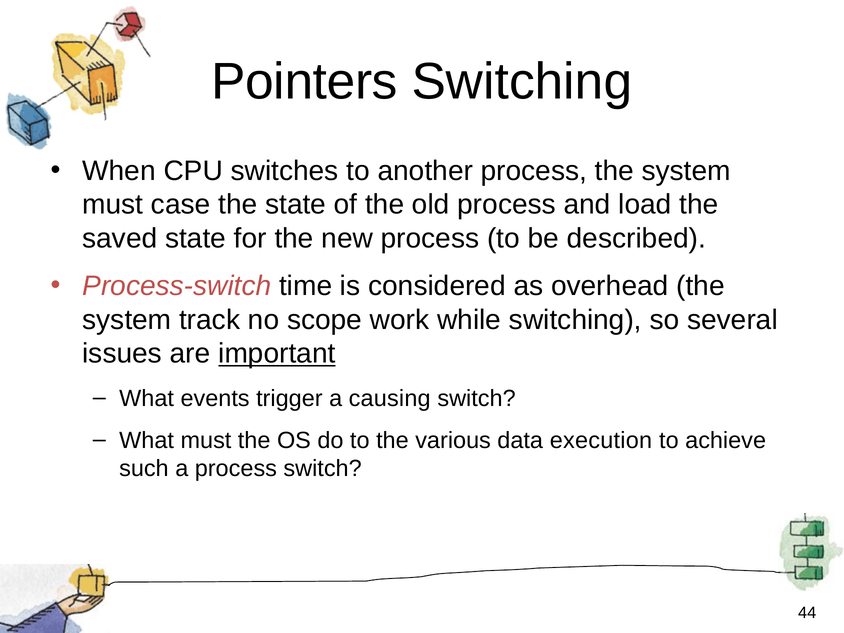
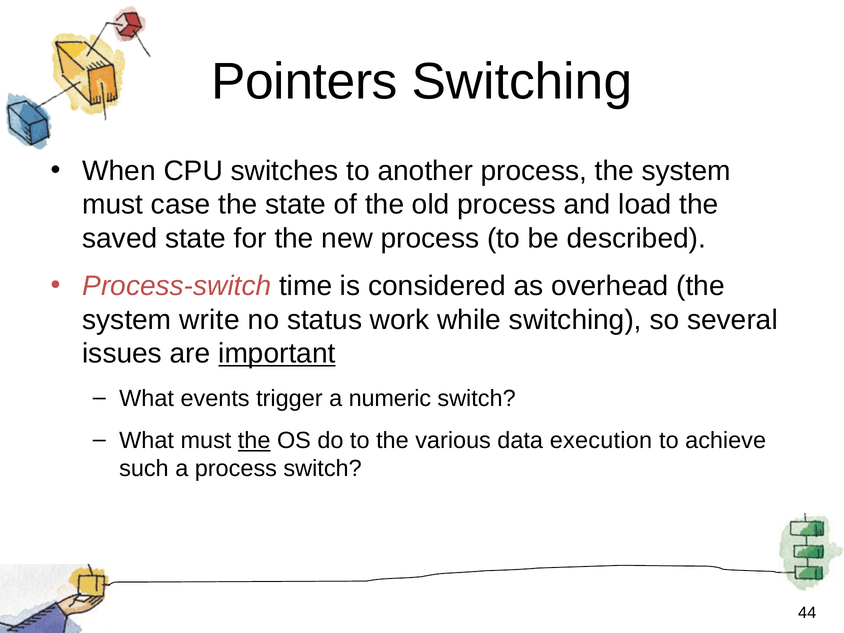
track: track -> write
scope: scope -> status
causing: causing -> numeric
the at (254, 441) underline: none -> present
